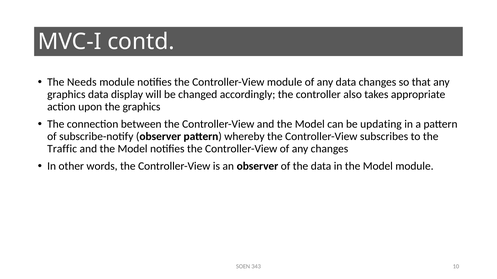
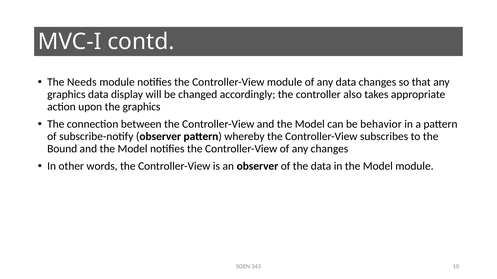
updating: updating -> behavior
Traffic: Traffic -> Bound
